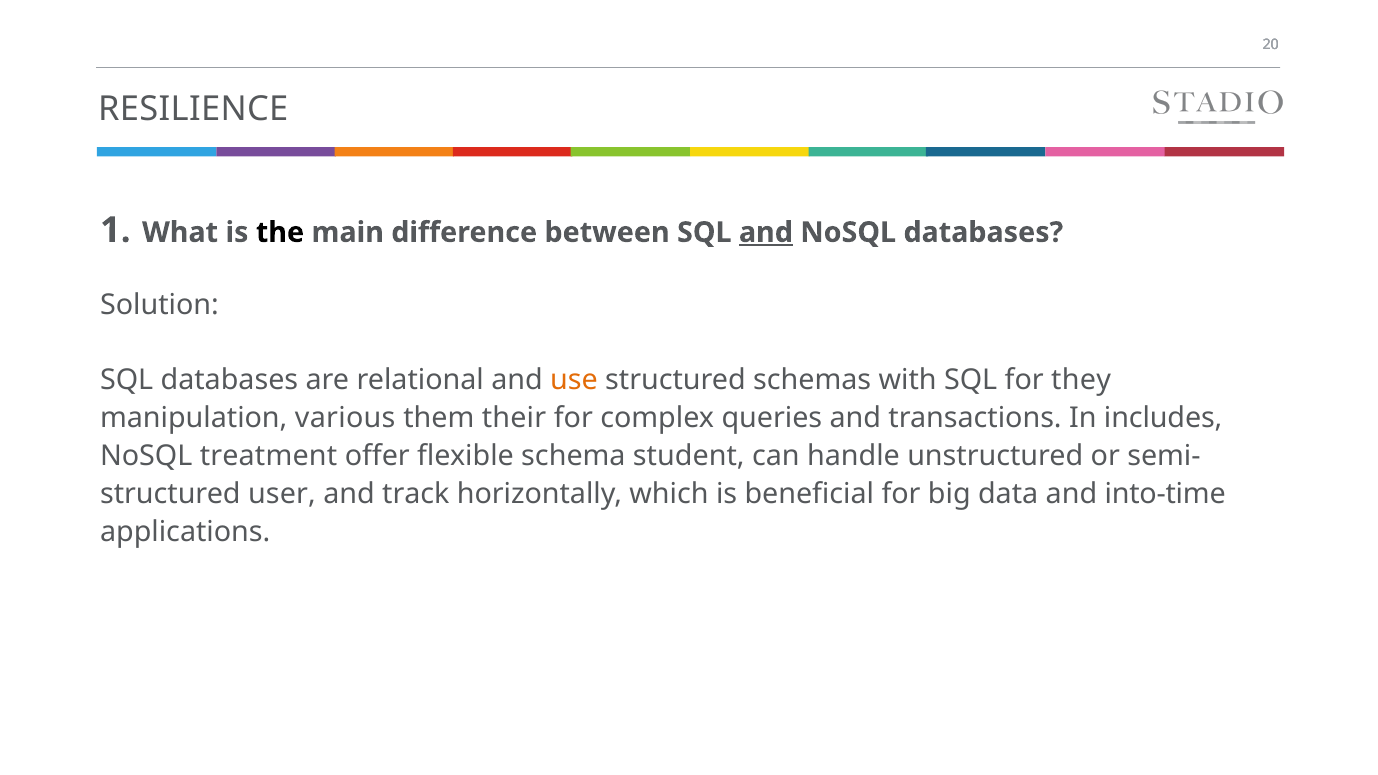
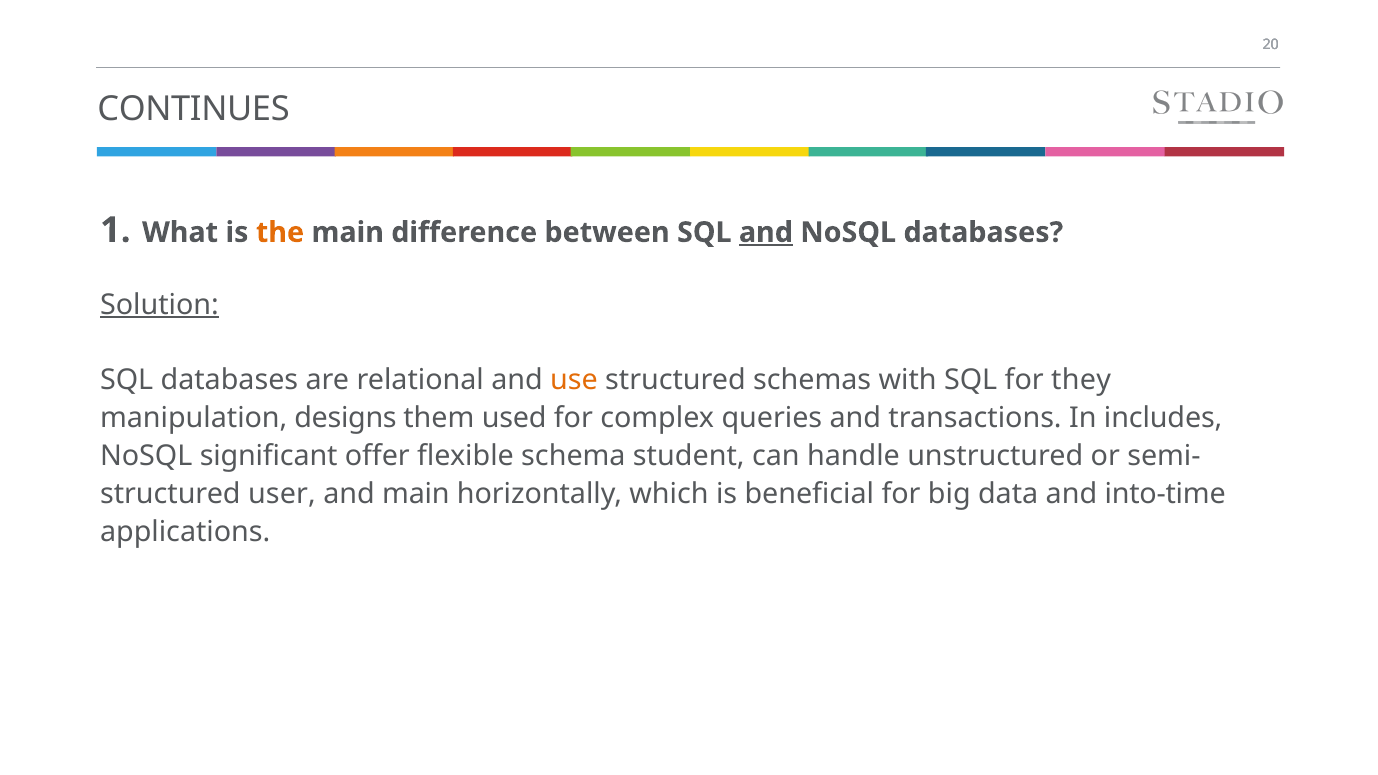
RESILIENCE: RESILIENCE -> CONTINUES
the colour: black -> orange
Solution underline: none -> present
various: various -> designs
their: their -> used
treatment: treatment -> significant
and track: track -> main
